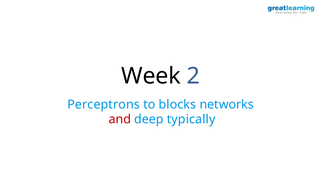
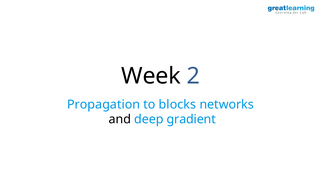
Perceptrons: Perceptrons -> Propagation
and colour: red -> black
typically: typically -> gradient
